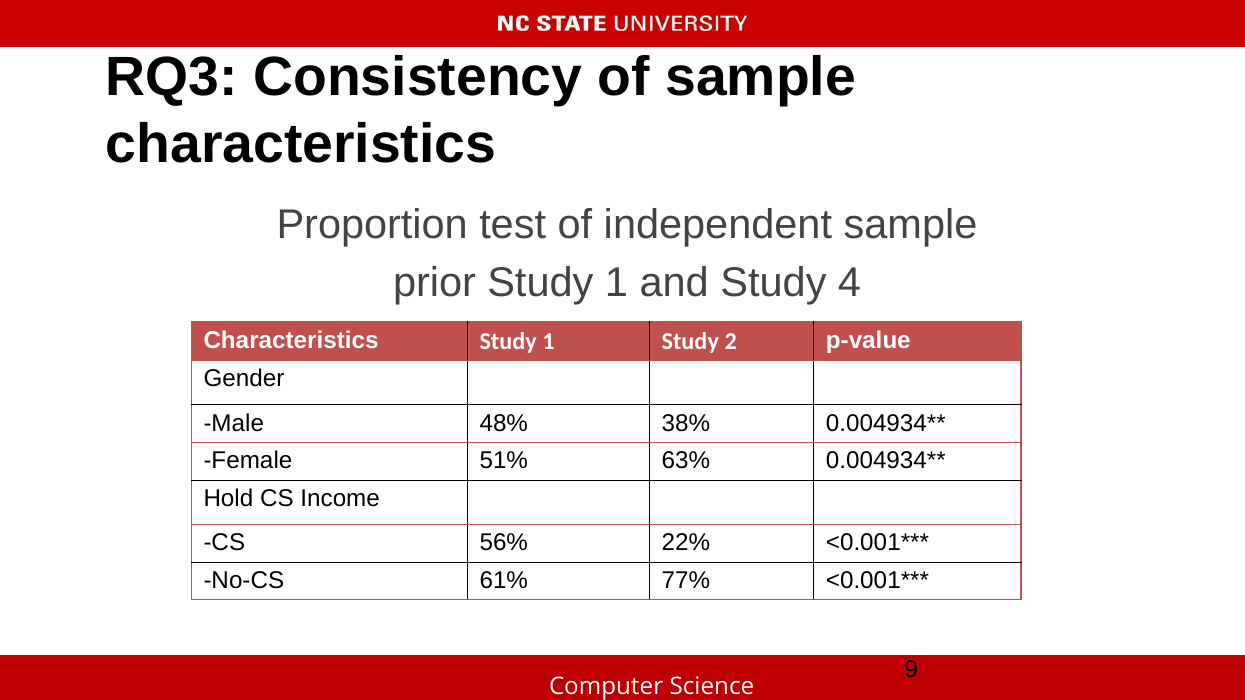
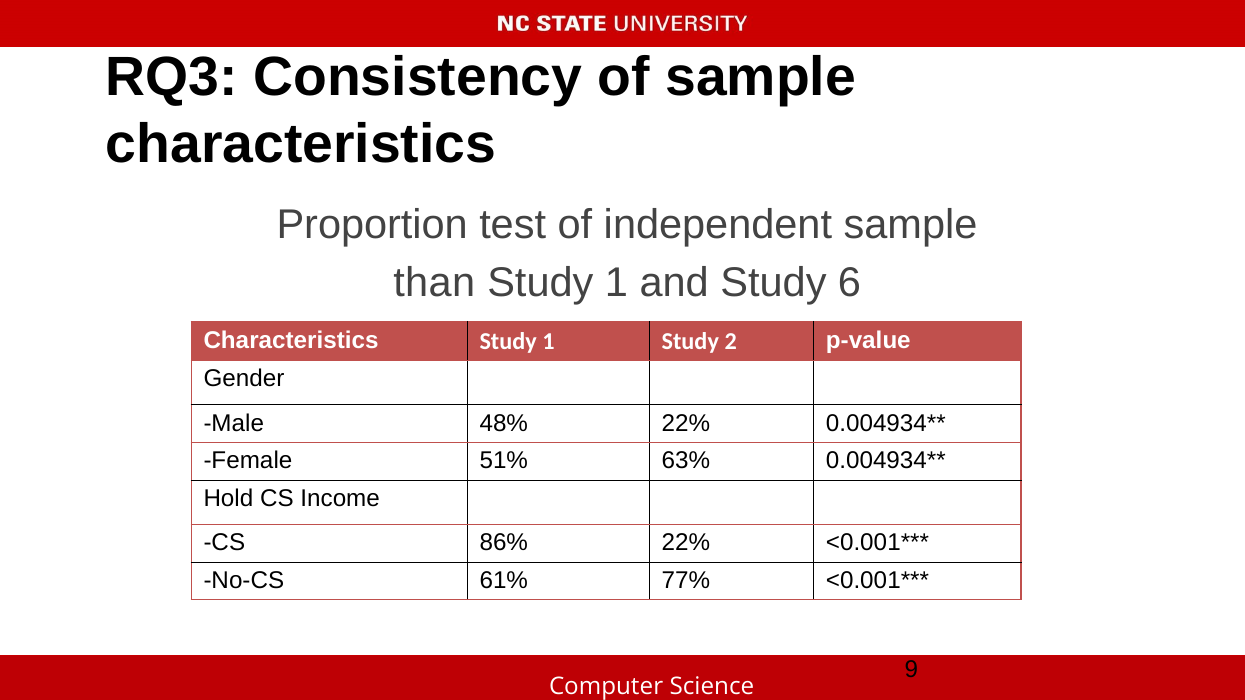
prior: prior -> than
4: 4 -> 6
48% 38%: 38% -> 22%
56%: 56% -> 86%
